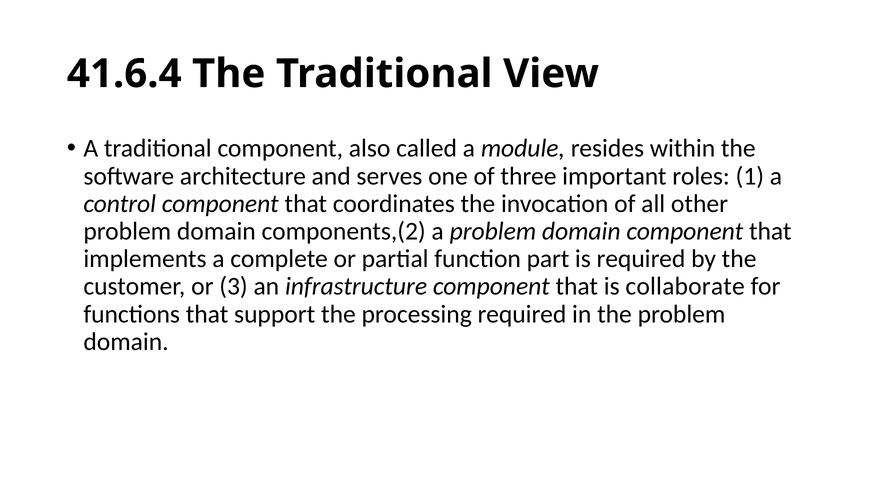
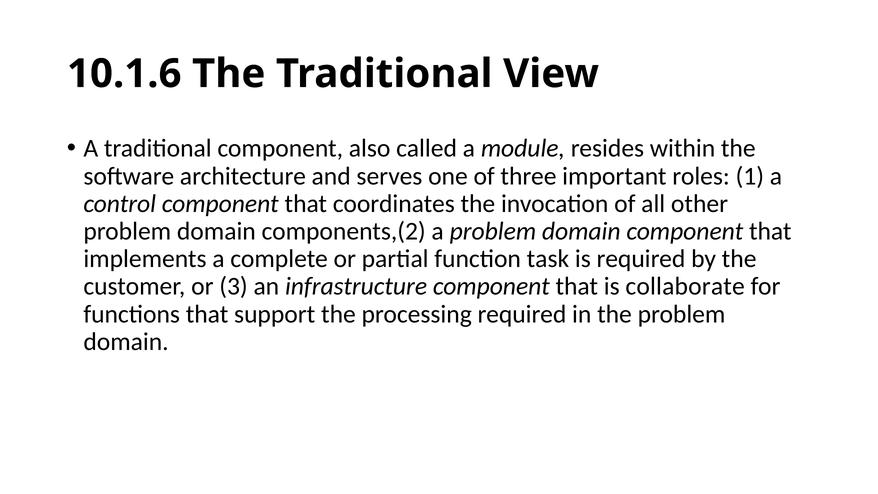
41.6.4: 41.6.4 -> 10.1.6
part: part -> task
